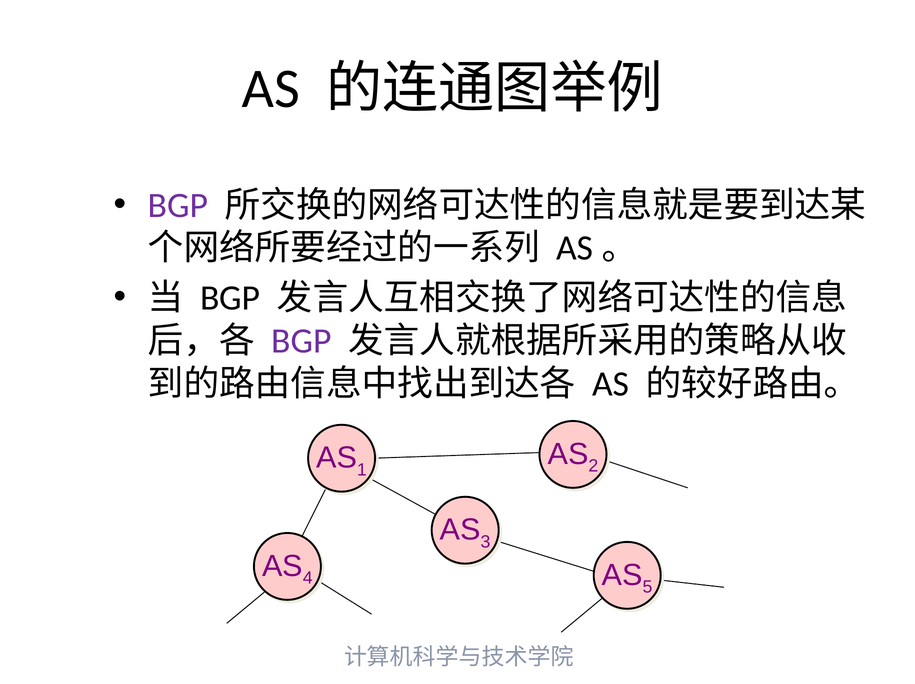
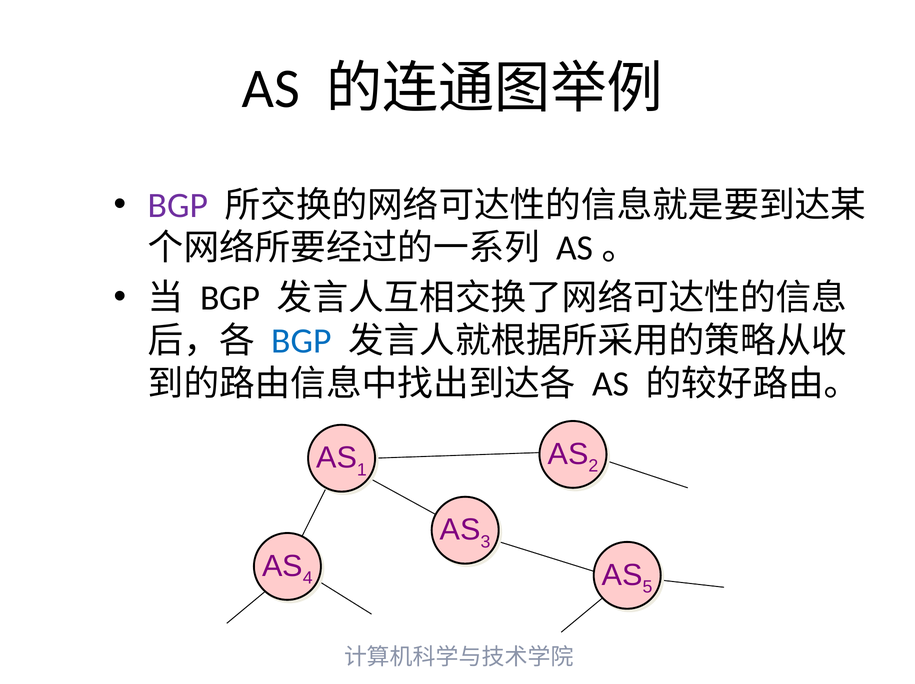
BGP at (301, 341) colour: purple -> blue
